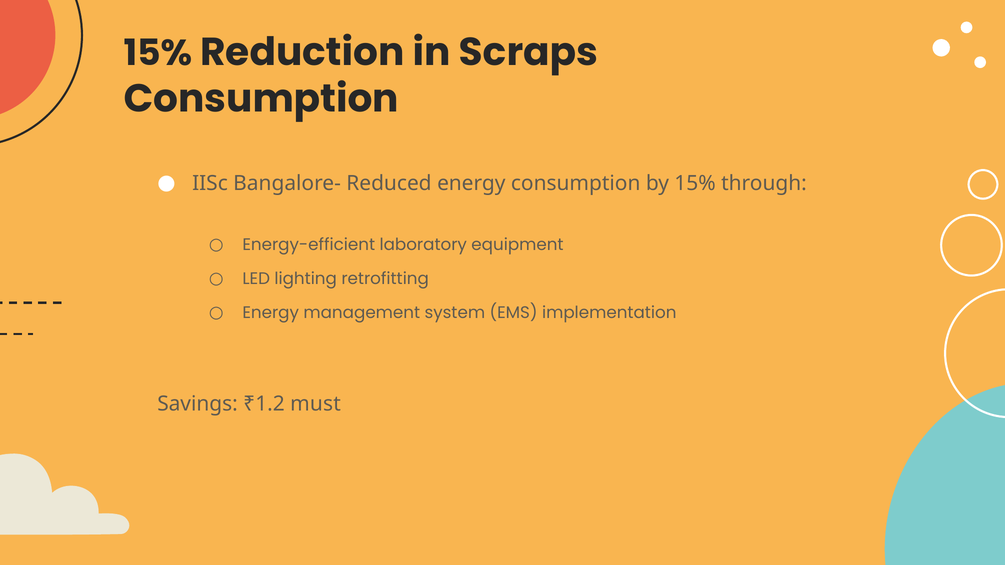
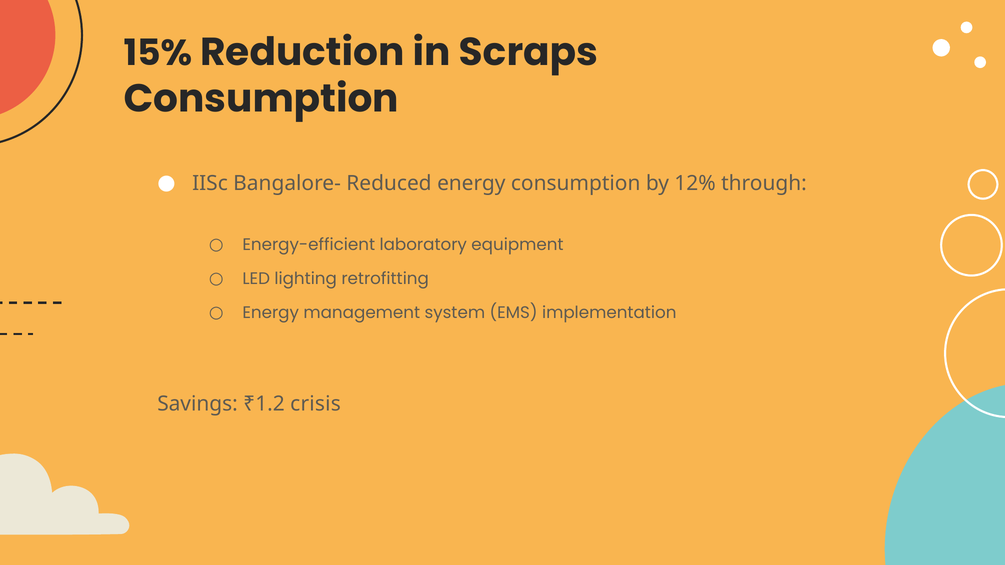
by 15%: 15% -> 12%
must: must -> crisis
